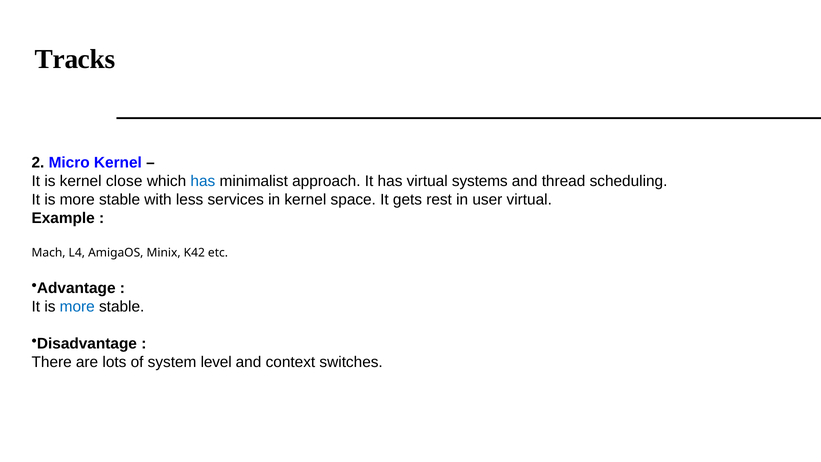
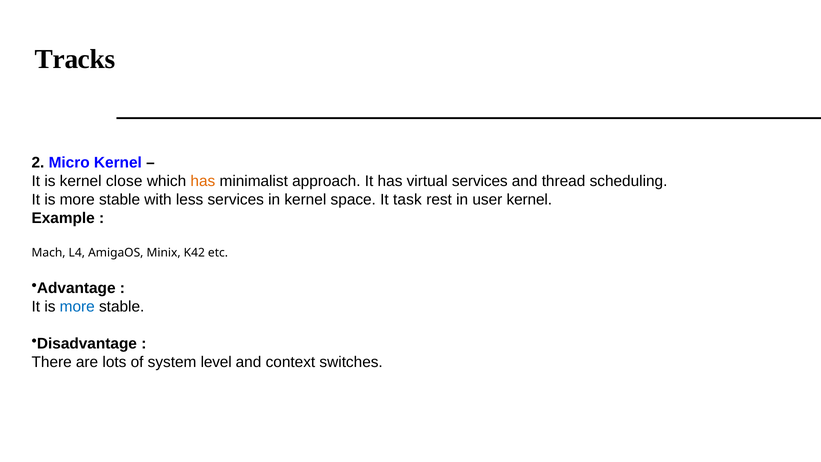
has at (203, 181) colour: blue -> orange
virtual systems: systems -> services
gets: gets -> task
user virtual: virtual -> kernel
